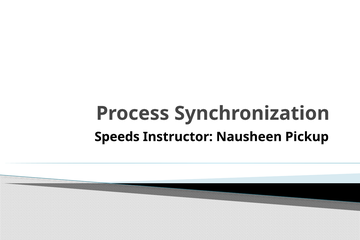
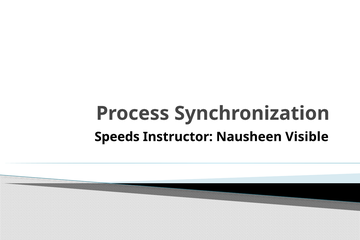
Pickup: Pickup -> Visible
